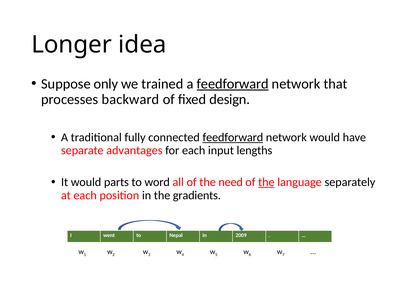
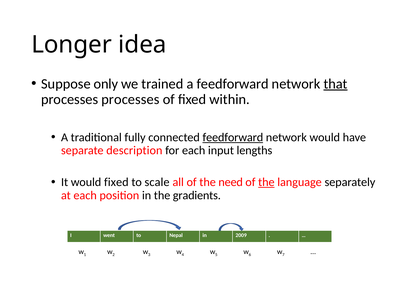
feedforward at (233, 84) underline: present -> none
that underline: none -> present
processes backward: backward -> processes
design: design -> within
advantages: advantages -> description
would parts: parts -> fixed
word: word -> scale
